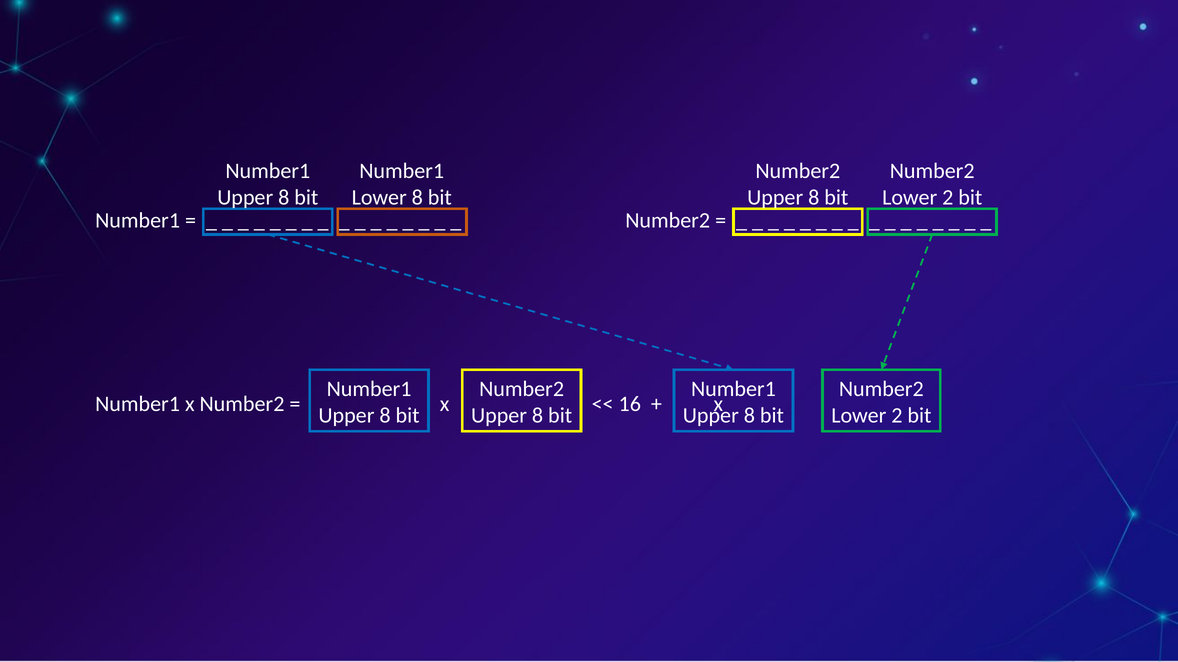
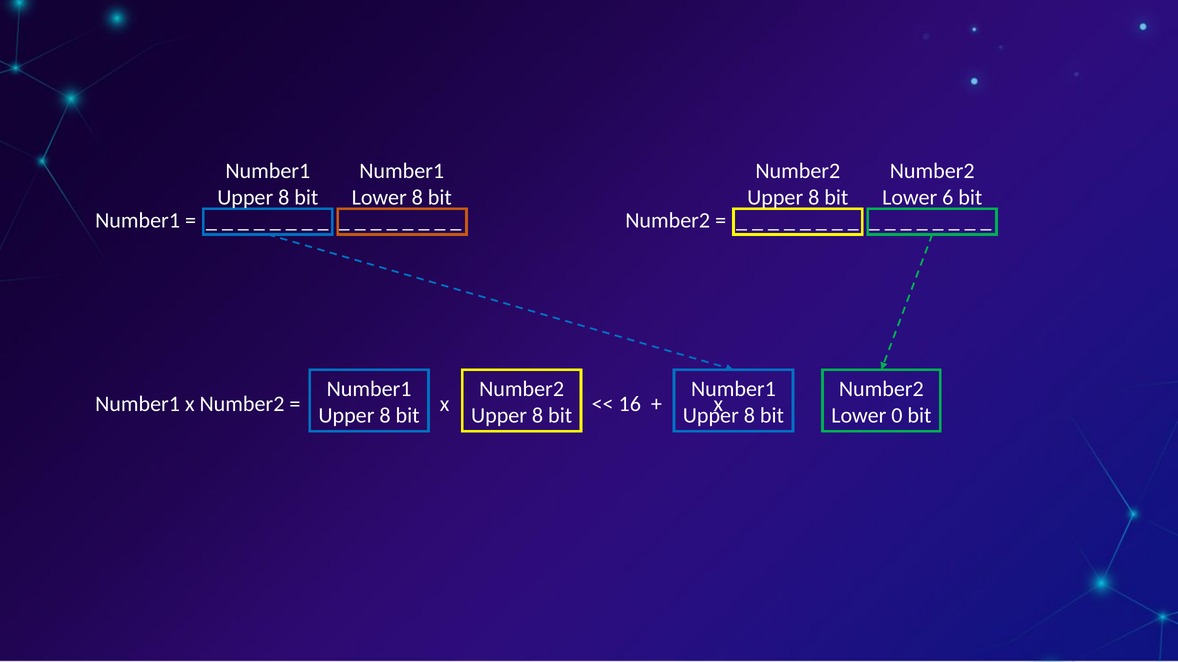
2 at (948, 198): 2 -> 6
2 at (897, 416): 2 -> 0
